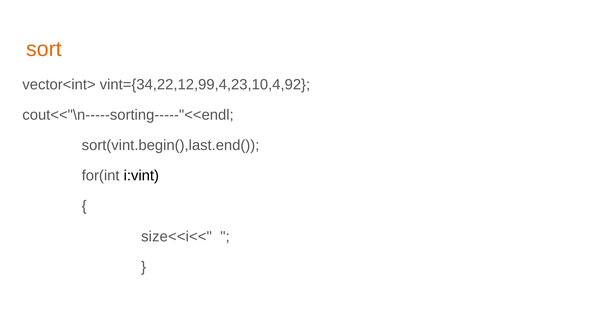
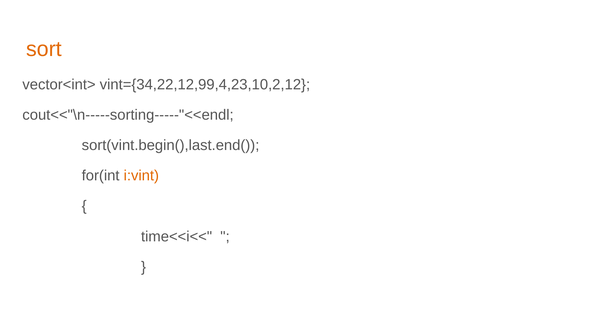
vint={34,22,12,99,4,23,10,4,92: vint={34,22,12,99,4,23,10,4,92 -> vint={34,22,12,99,4,23,10,2,12
i:vint colour: black -> orange
size<<i<<: size<<i<< -> time<<i<<
